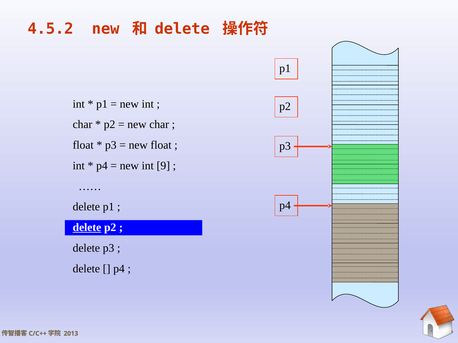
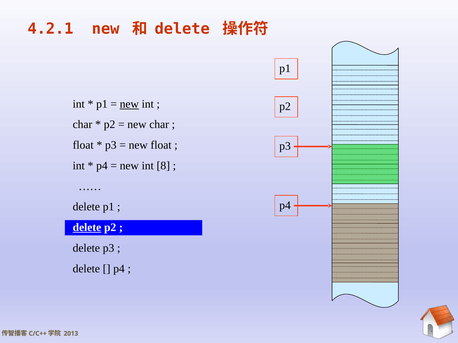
4.5.2: 4.5.2 -> 4.2.1
new at (129, 104) underline: none -> present
9: 9 -> 8
